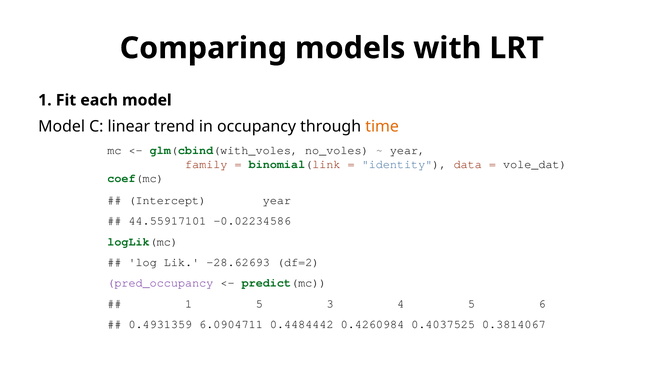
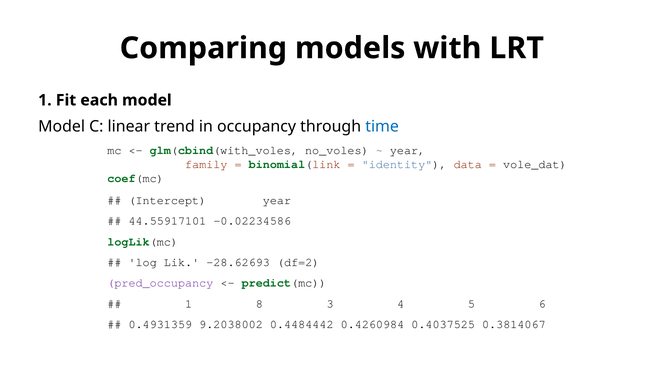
time colour: orange -> blue
1 5: 5 -> 8
6.0904711: 6.0904711 -> 9.2038002
